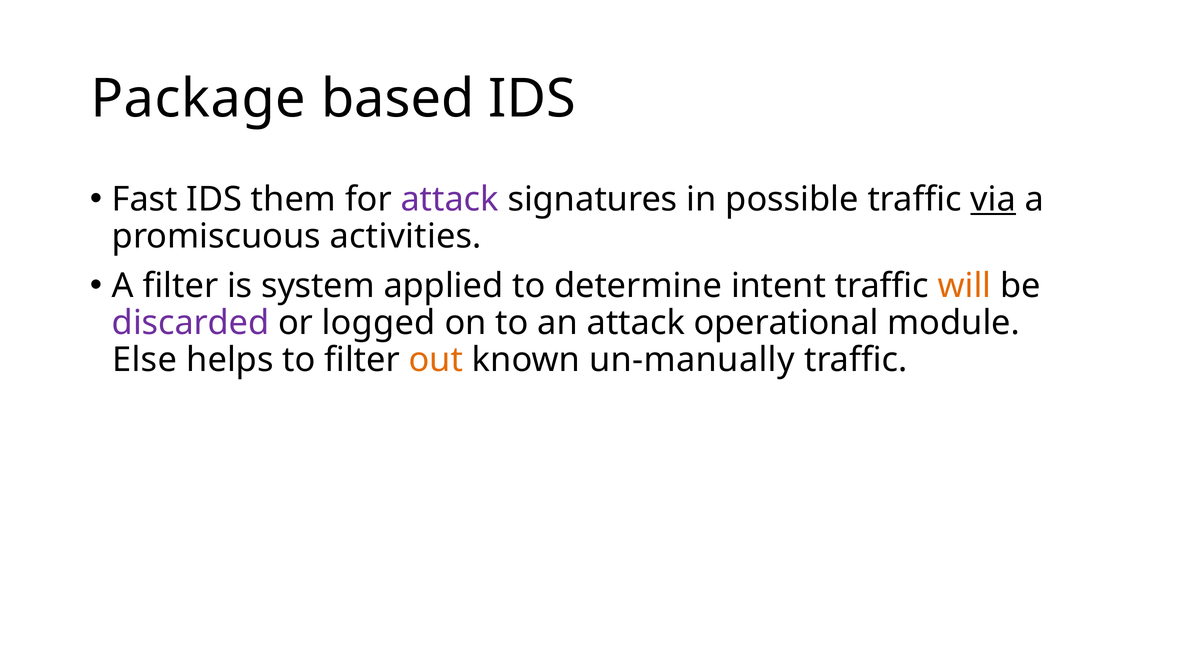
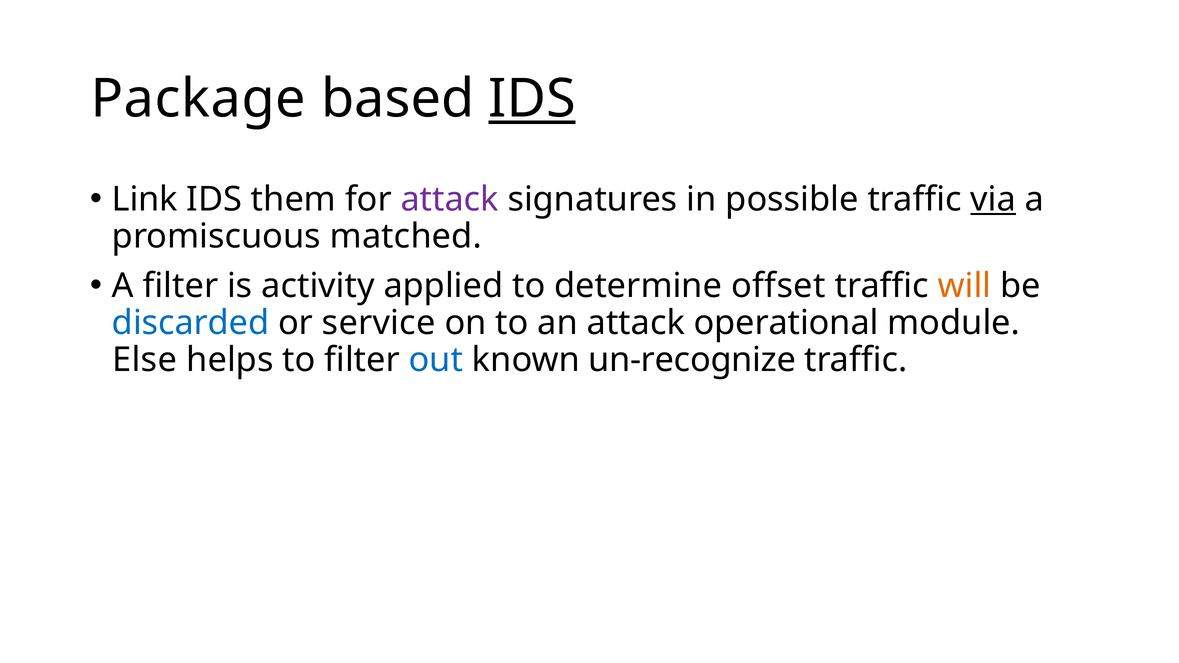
IDS at (532, 99) underline: none -> present
Fast: Fast -> Link
activities: activities -> matched
system: system -> activity
intent: intent -> offset
discarded colour: purple -> blue
logged: logged -> service
out colour: orange -> blue
un-manually: un-manually -> un-recognize
